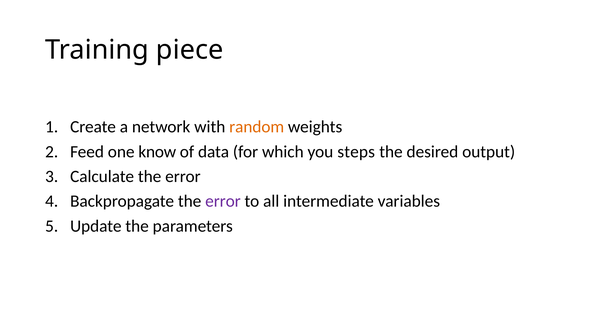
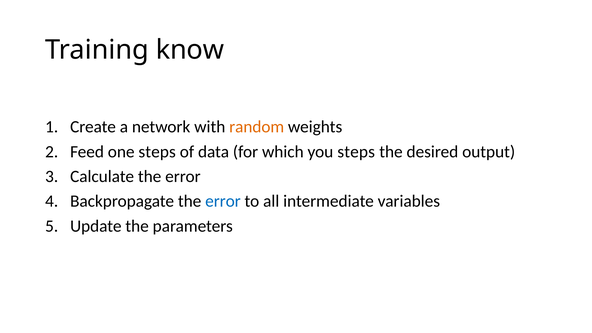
piece: piece -> know
one know: know -> steps
error at (223, 201) colour: purple -> blue
